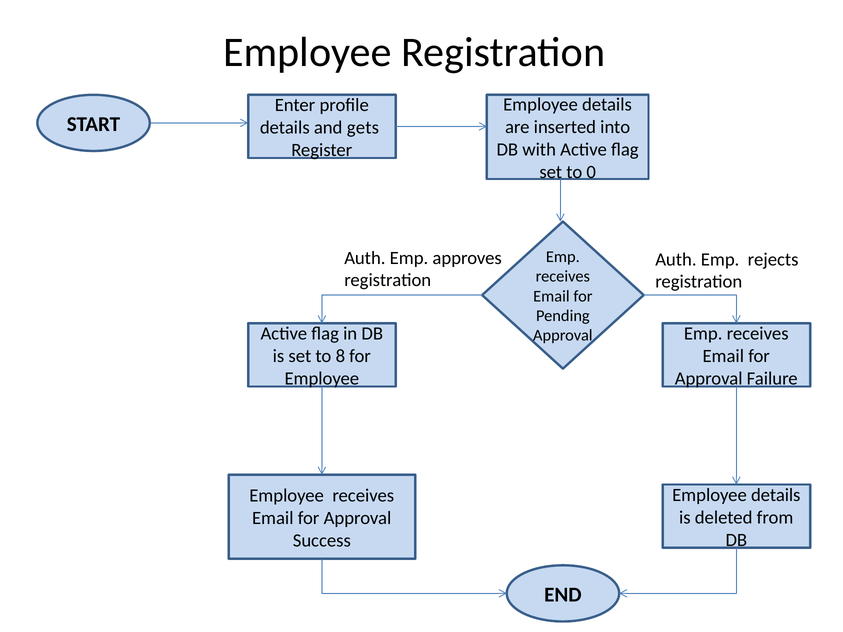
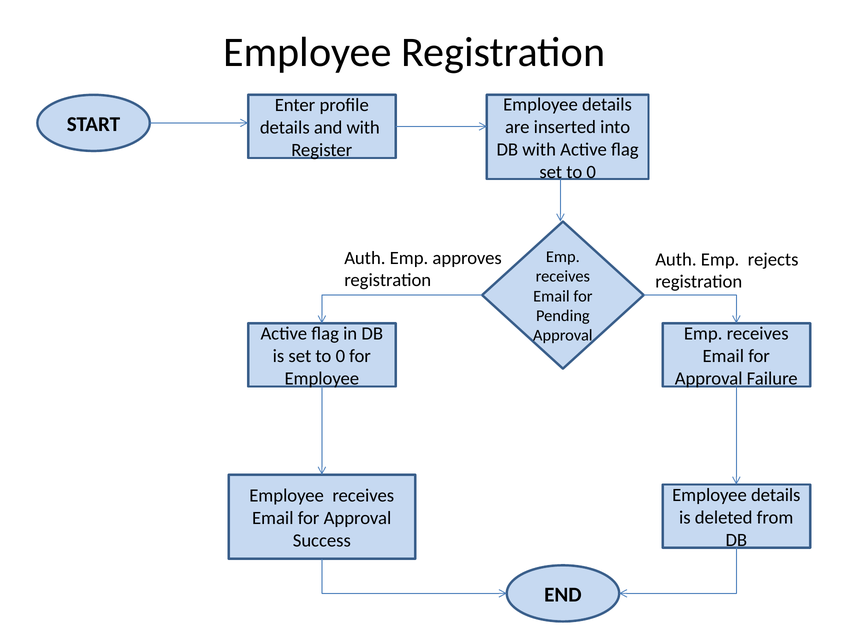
and gets: gets -> with
is set to 8: 8 -> 0
